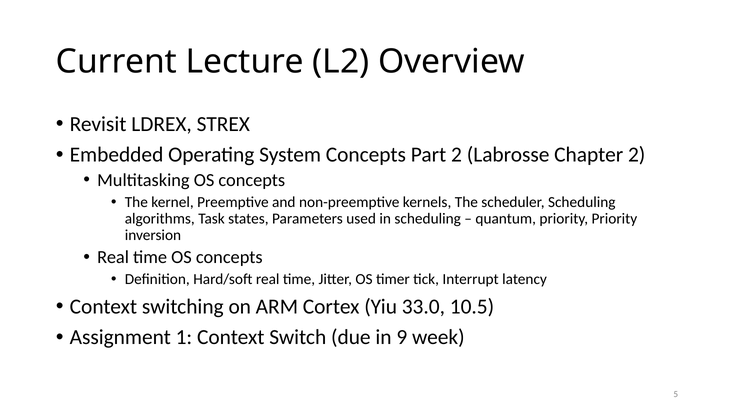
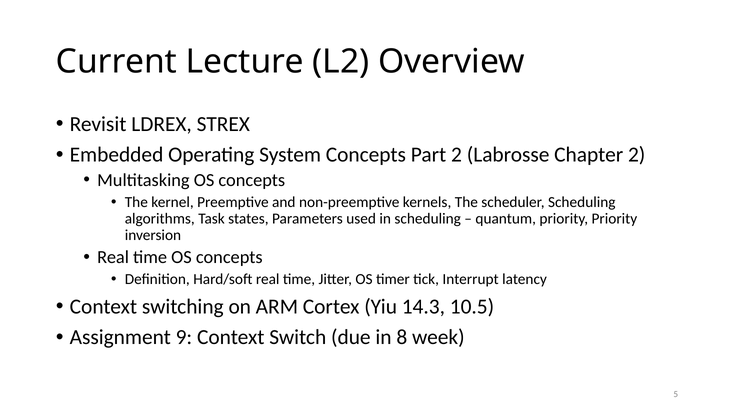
33.0: 33.0 -> 14.3
1: 1 -> 9
9: 9 -> 8
